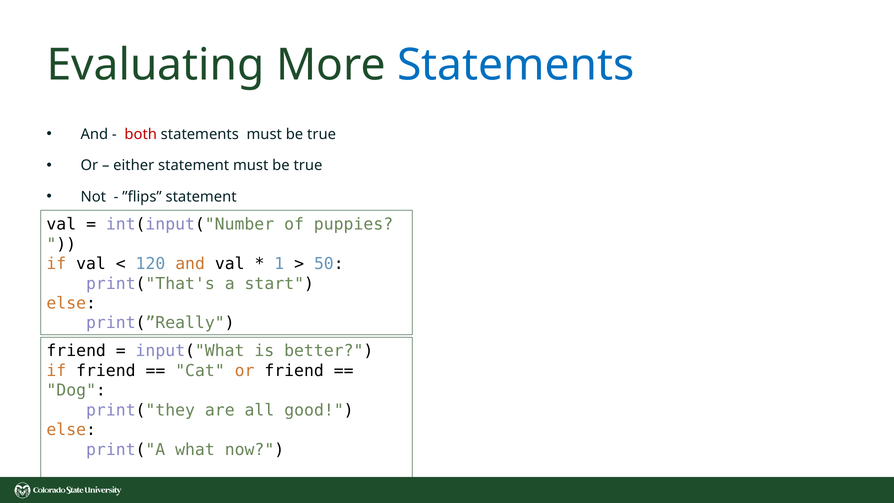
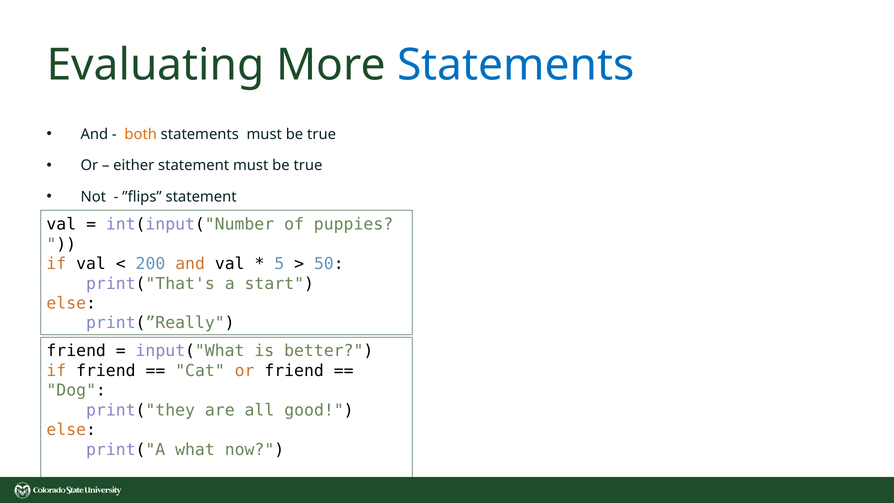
both colour: red -> orange
120: 120 -> 200
1: 1 -> 5
